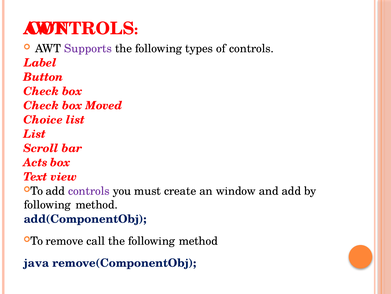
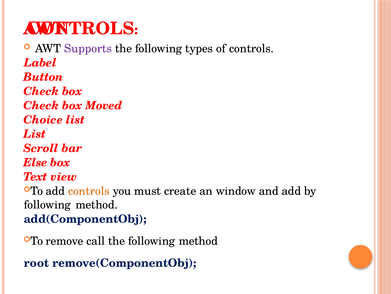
Acts: Acts -> Else
controls at (89, 191) colour: purple -> orange
java: java -> root
